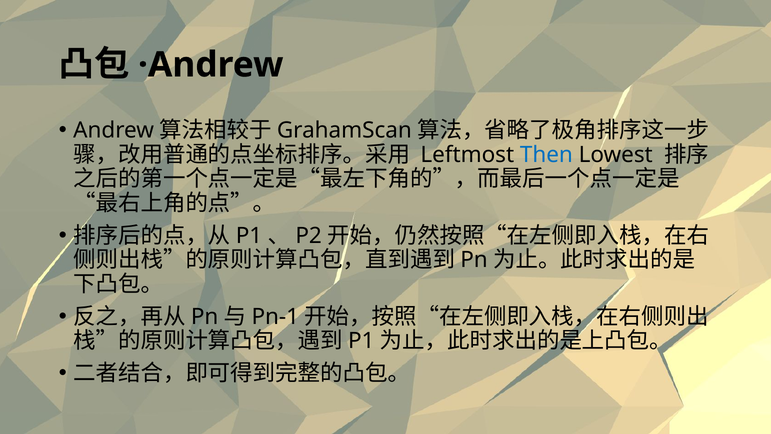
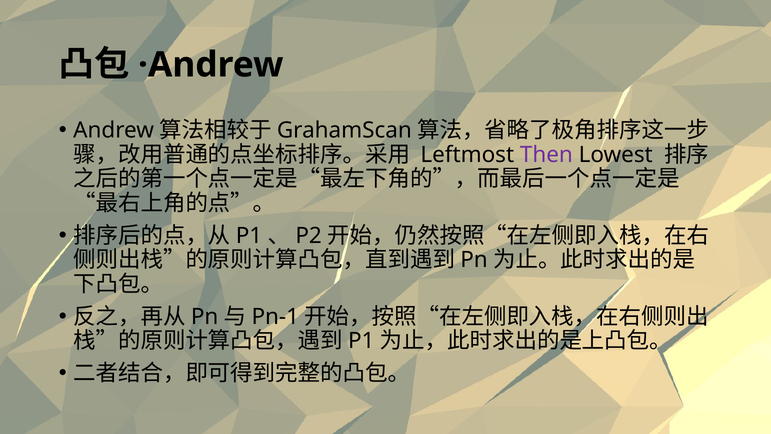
Then colour: blue -> purple
